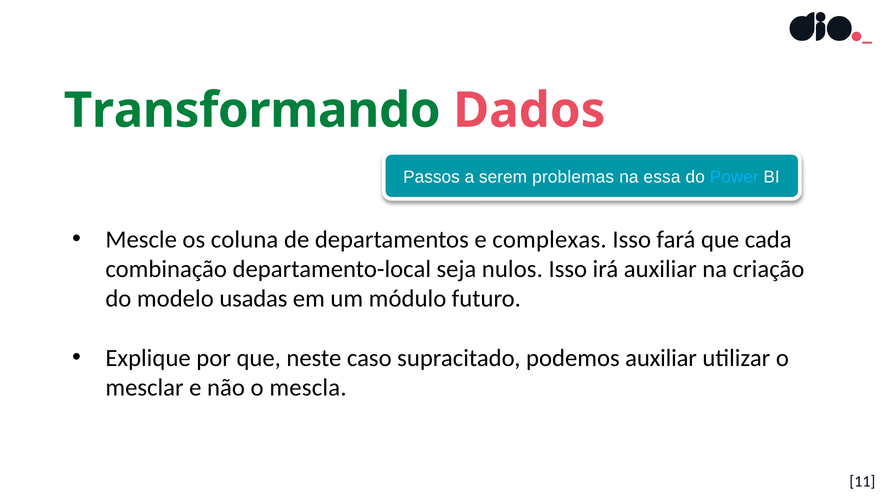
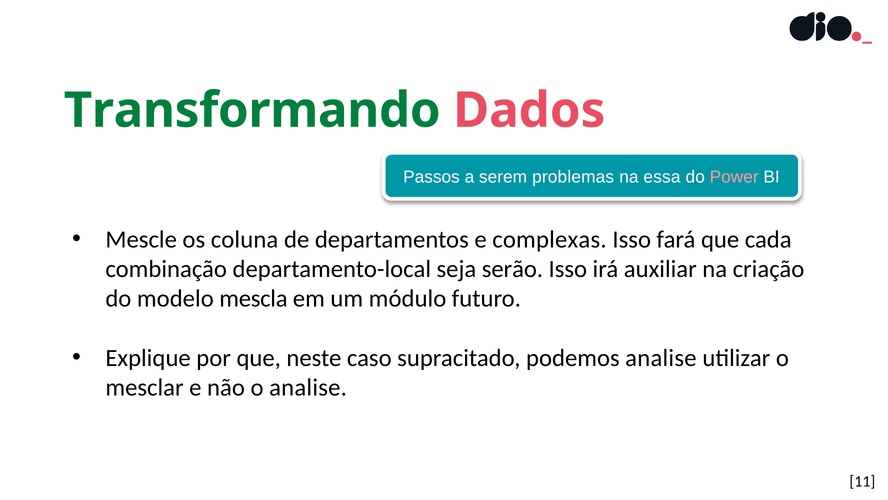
Power colour: light blue -> pink
nulos: nulos -> serão
usadas: usadas -> mescla
podemos auxiliar: auxiliar -> analise
o mescla: mescla -> analise
